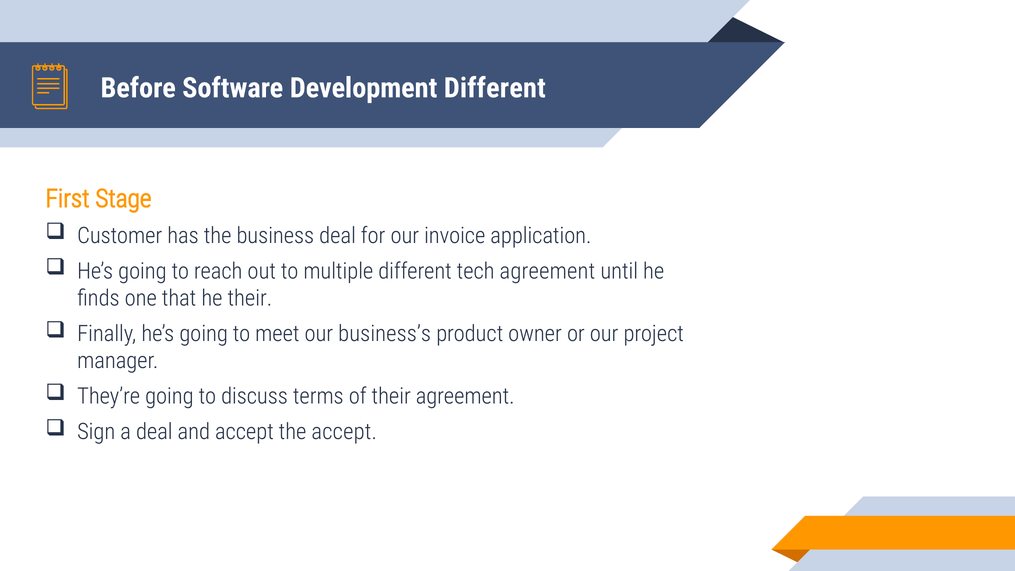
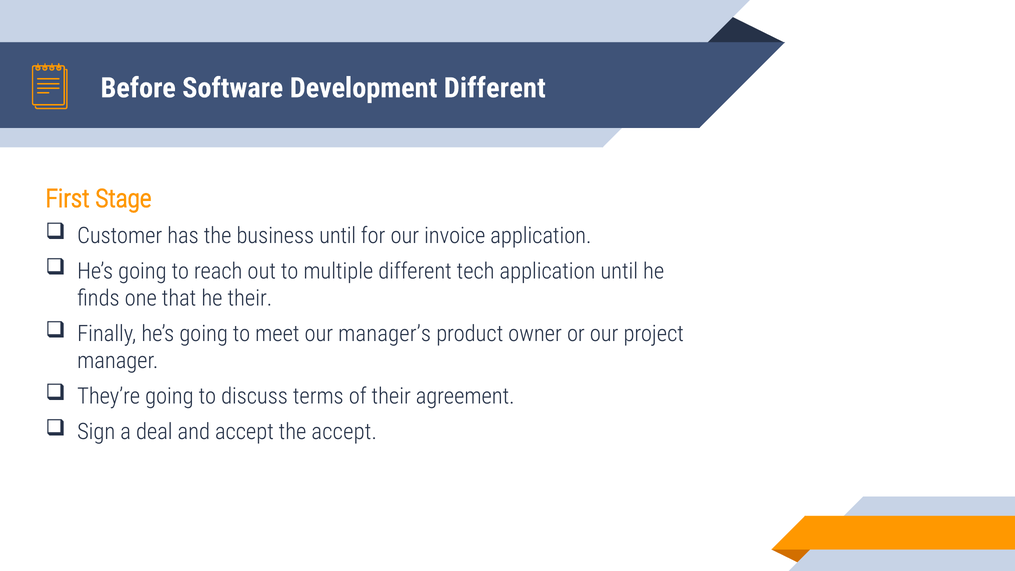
business deal: deal -> until
tech agreement: agreement -> application
business’s: business’s -> manager’s
